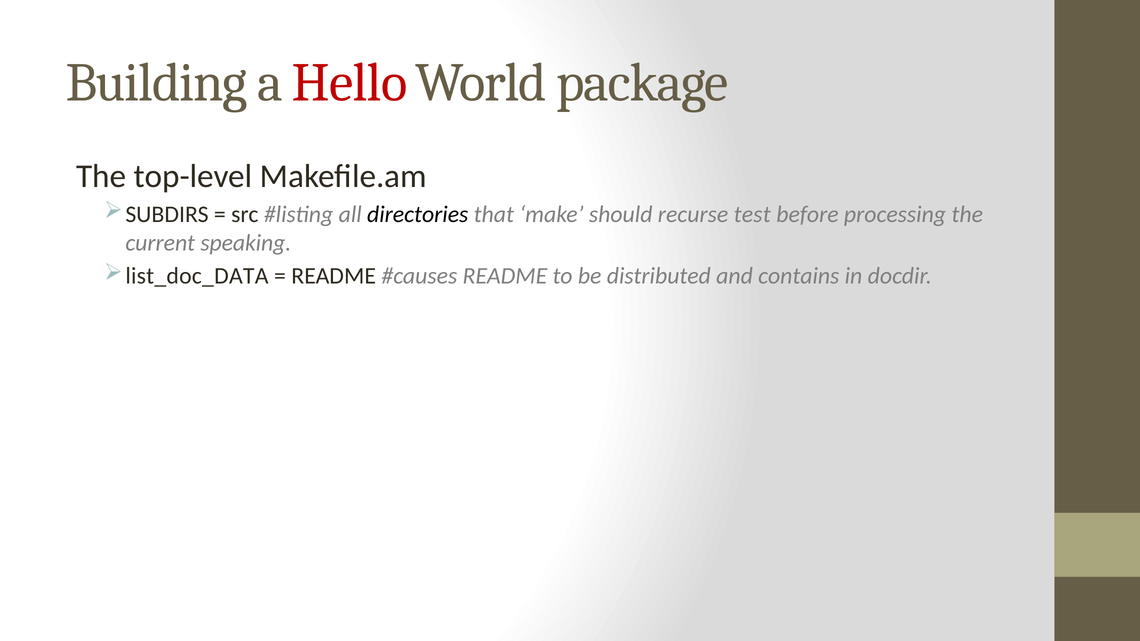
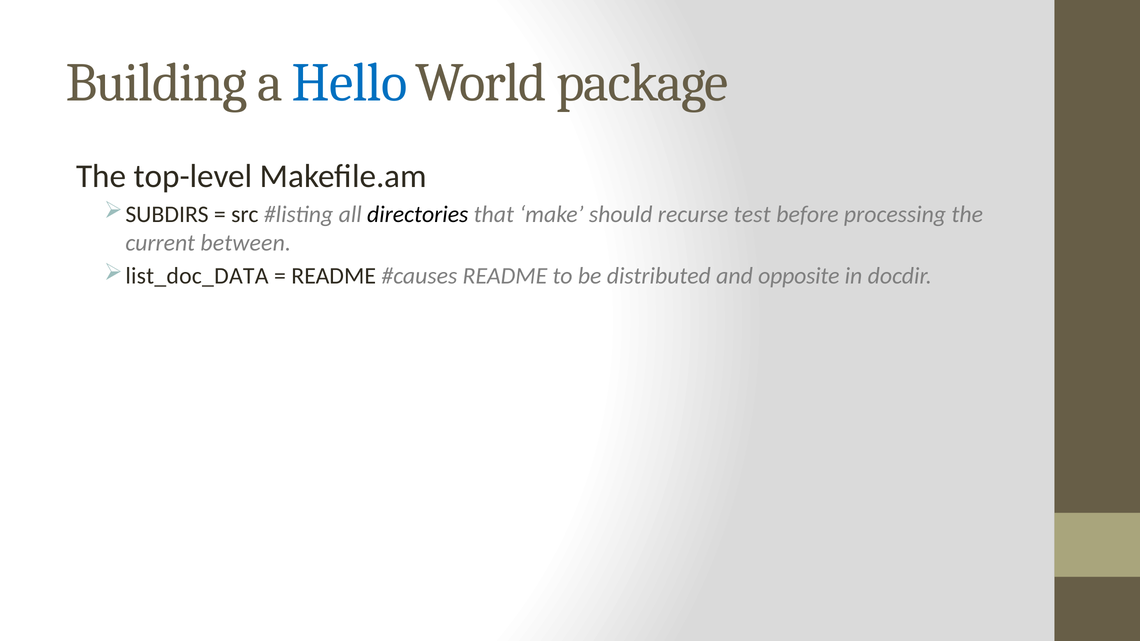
Hello colour: red -> blue
speaking: speaking -> between
contains: contains -> opposite
